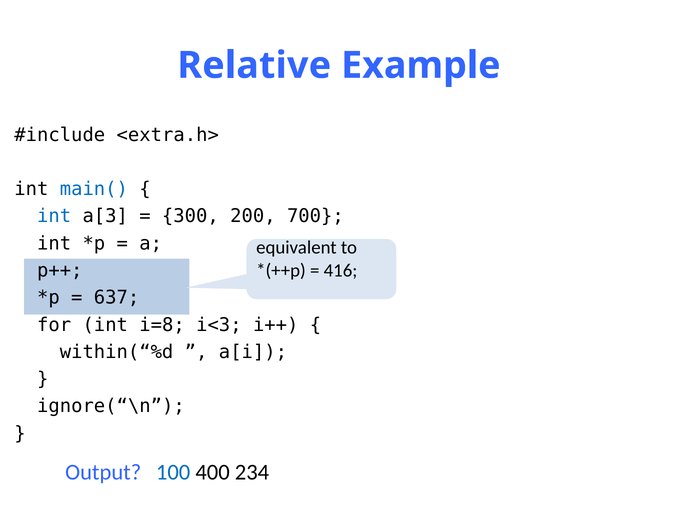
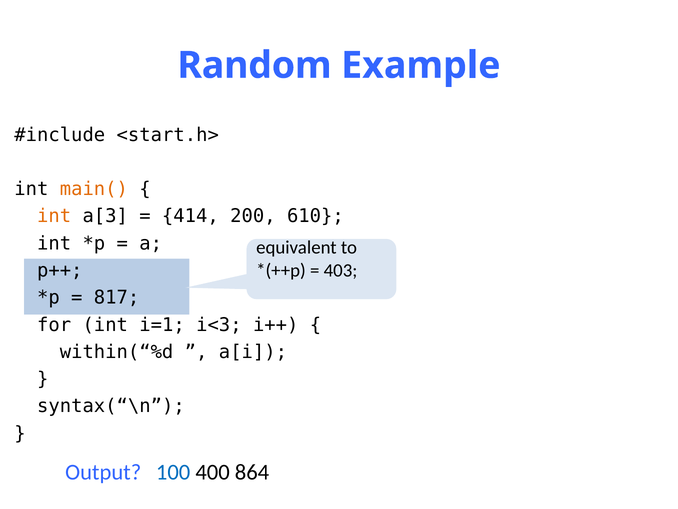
Relative: Relative -> Random
<extra.h>: <extra.h> -> <start.h>
main( colour: blue -> orange
int at (54, 216) colour: blue -> orange
300: 300 -> 414
700: 700 -> 610
416: 416 -> 403
637: 637 -> 817
i=8: i=8 -> i=1
ignore(“\n: ignore(“\n -> syntax(“\n
234: 234 -> 864
